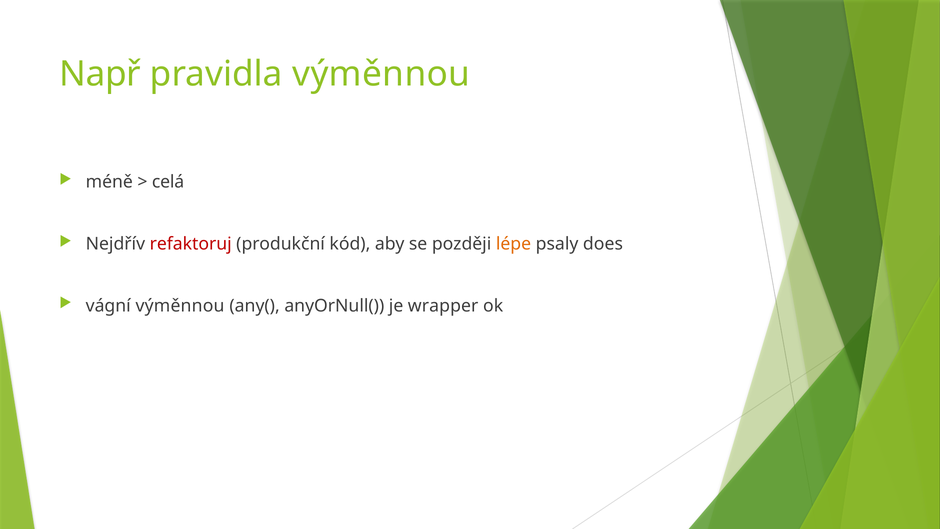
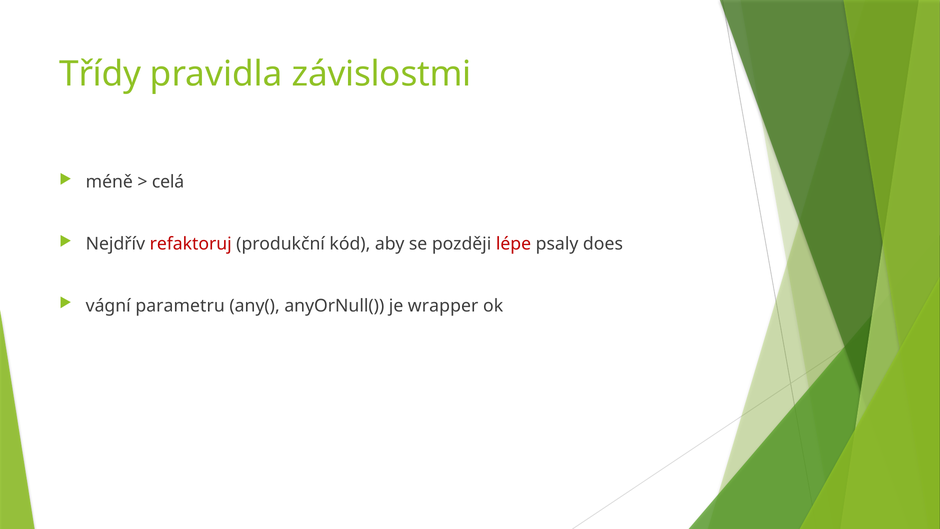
Např: Např -> Třídy
pravidla výměnnou: výměnnou -> závislostmi
lépe colour: orange -> red
vágní výměnnou: výměnnou -> parametru
